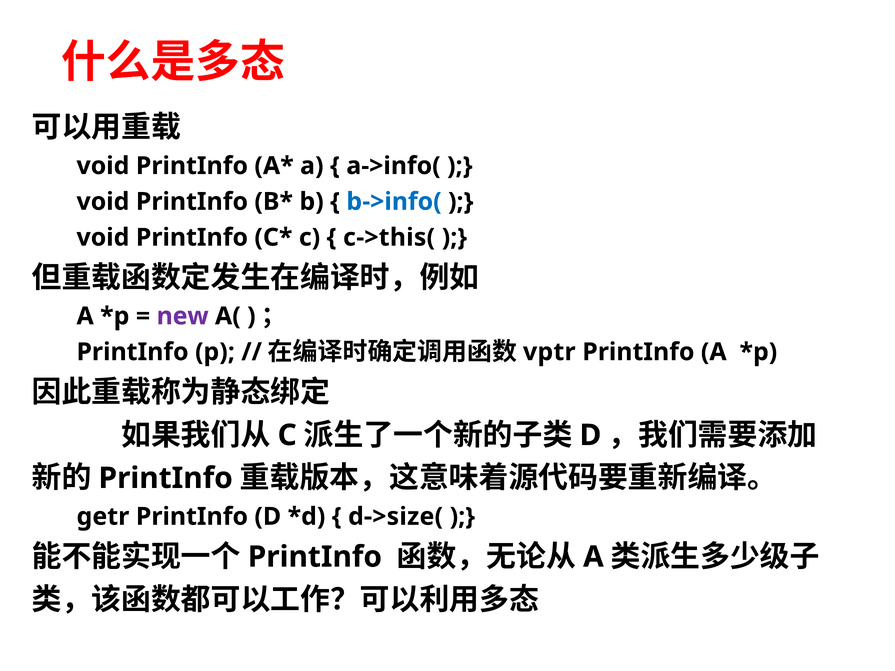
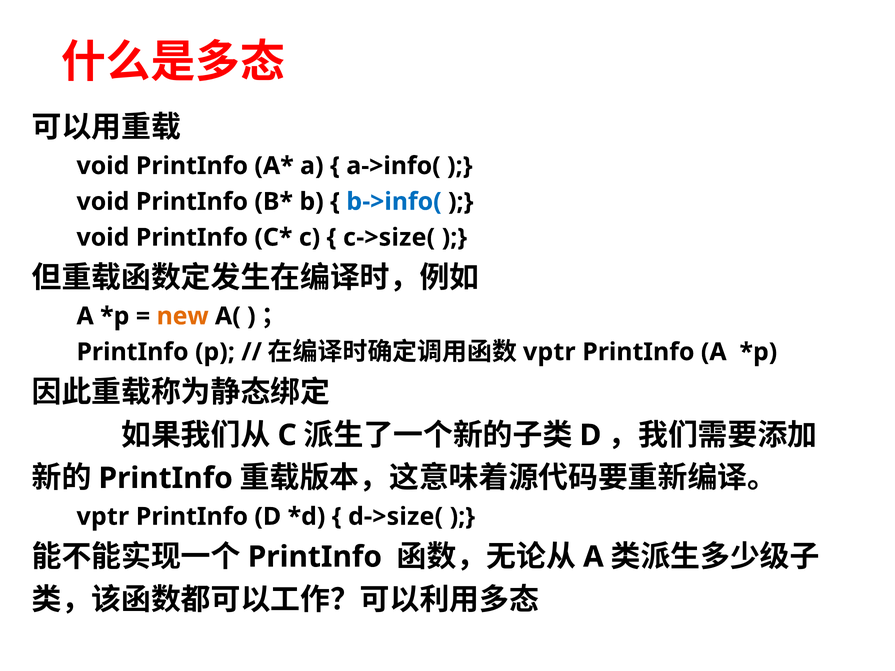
c->this(: c->this( -> c->size(
new colour: purple -> orange
getr at (103, 517): getr -> vptr
